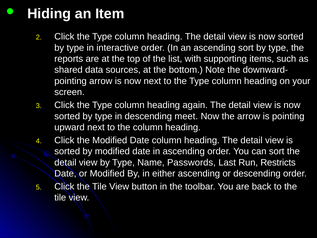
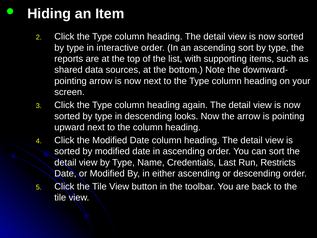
meet: meet -> looks
Passwords: Passwords -> Credentials
